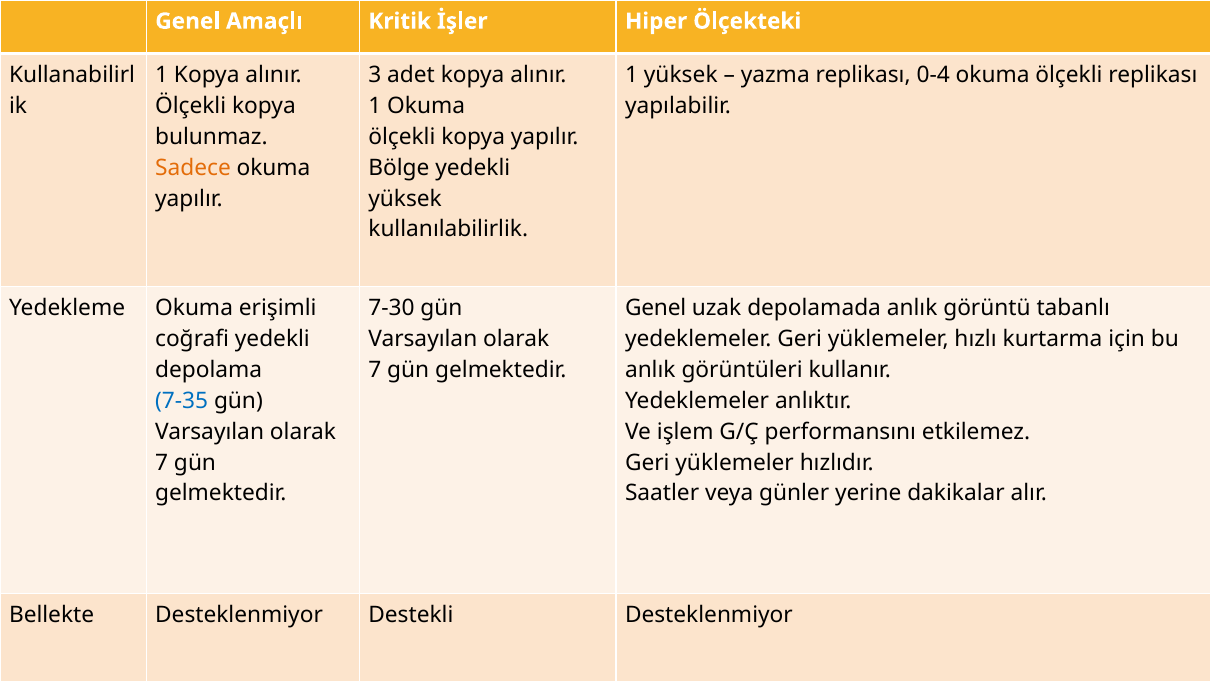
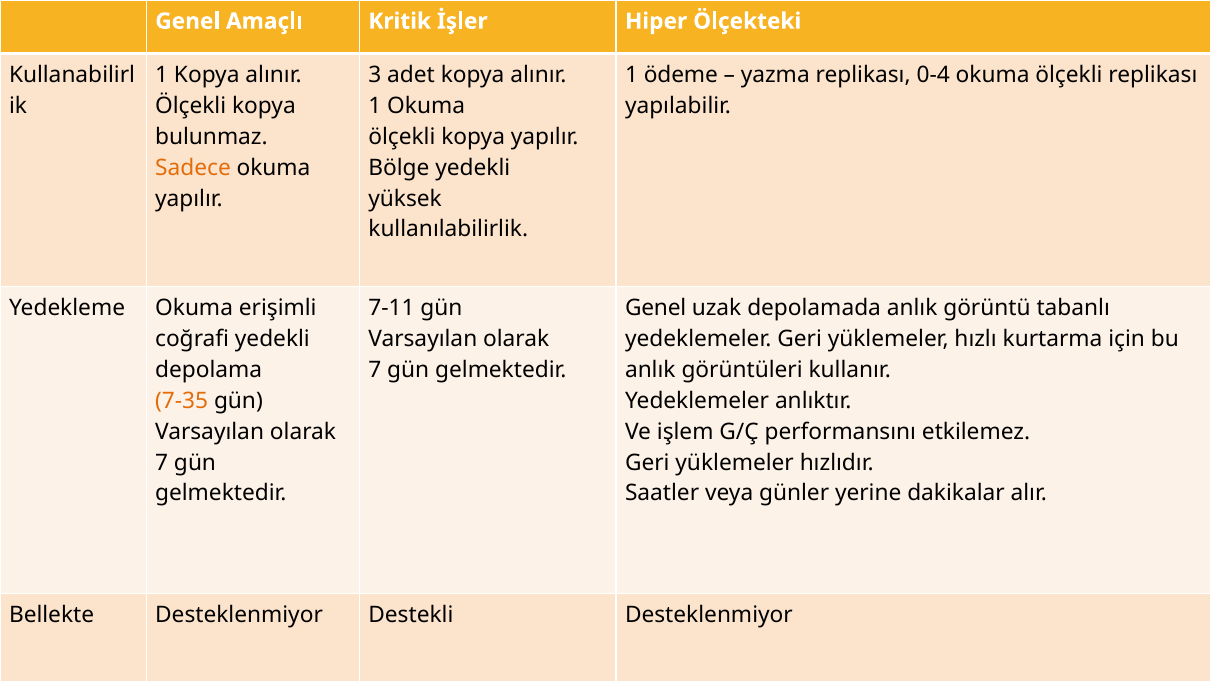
1 yüksek: yüksek -> ödeme
7-30: 7-30 -> 7-11
7-35 colour: blue -> orange
